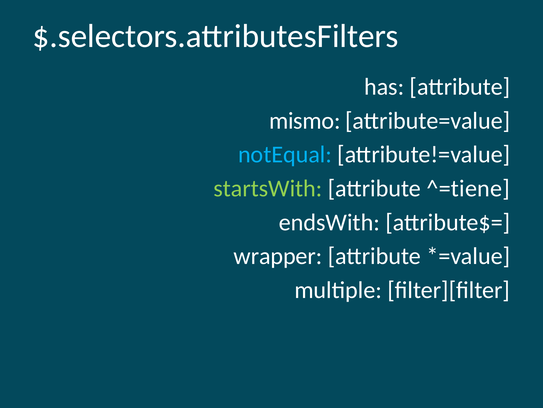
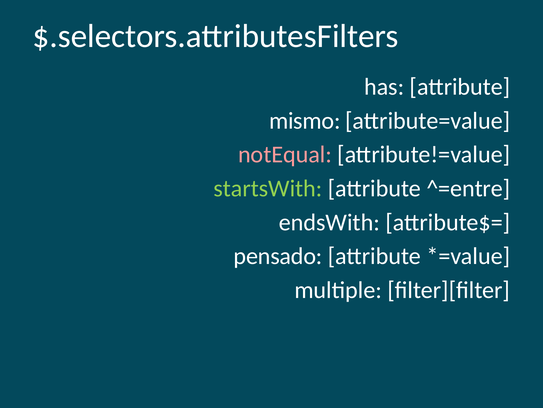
notEqual colour: light blue -> pink
^=tiene: ^=tiene -> ^=entre
wrapper: wrapper -> pensado
